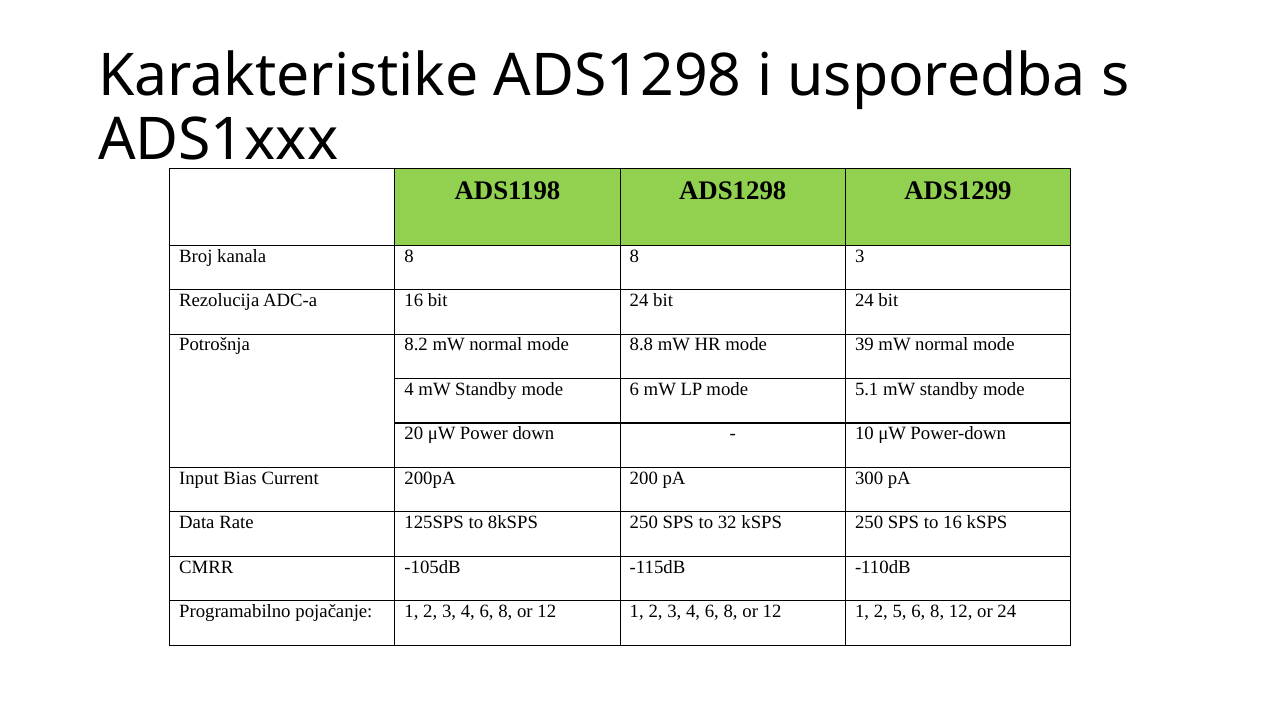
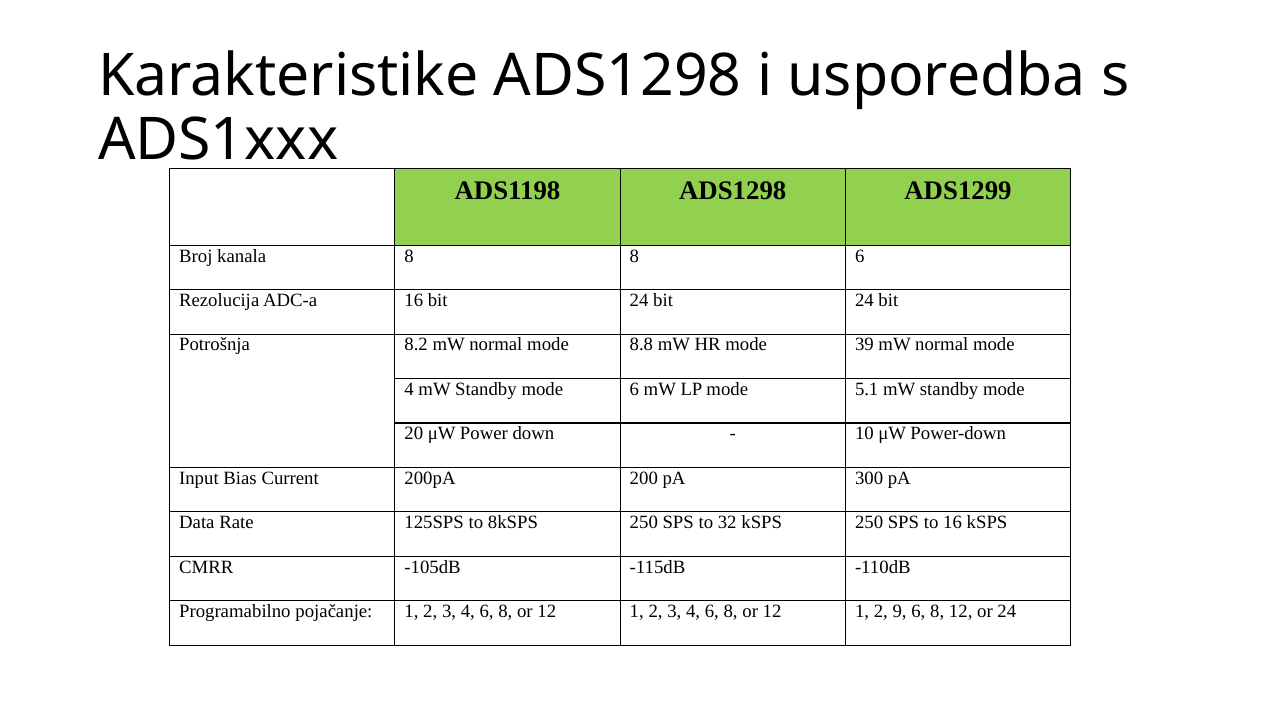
8 3: 3 -> 6
5: 5 -> 9
